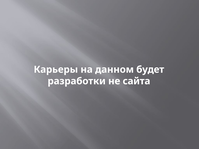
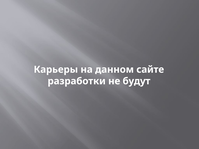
будет: будет -> сайте
сайта: сайта -> будут
